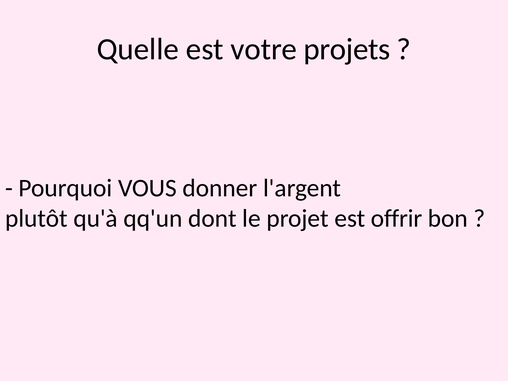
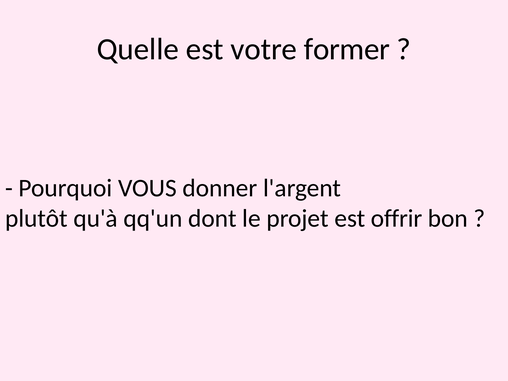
projets: projets -> former
